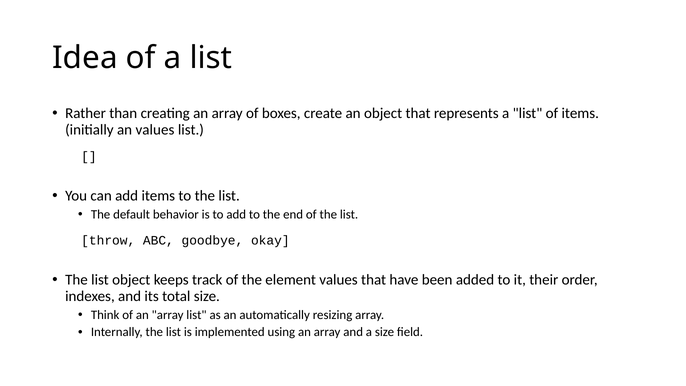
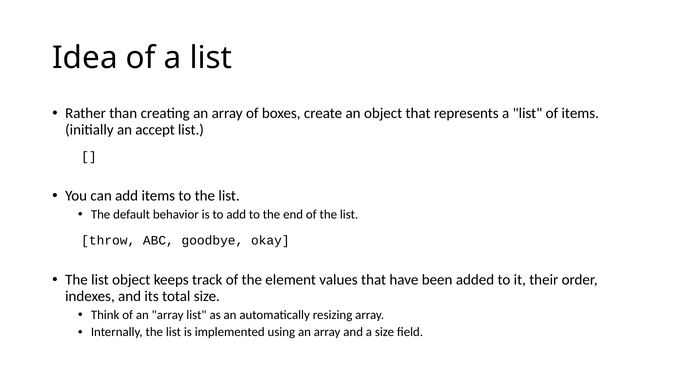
an values: values -> accept
